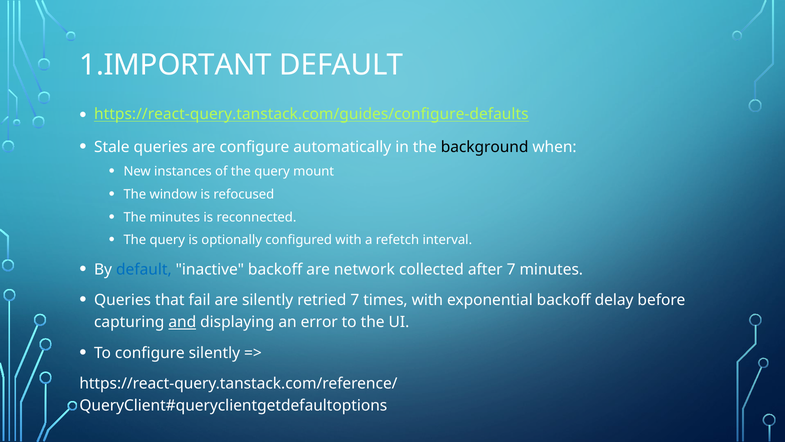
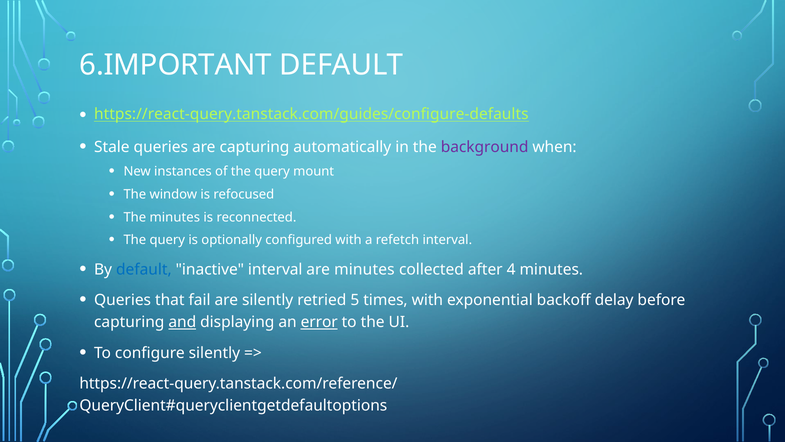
1.IMPORTANT: 1.IMPORTANT -> 6.IMPORTANT
are configure: configure -> capturing
background colour: black -> purple
inactive backoff: backoff -> interval
are network: network -> minutes
after 7: 7 -> 4
retried 7: 7 -> 5
error underline: none -> present
